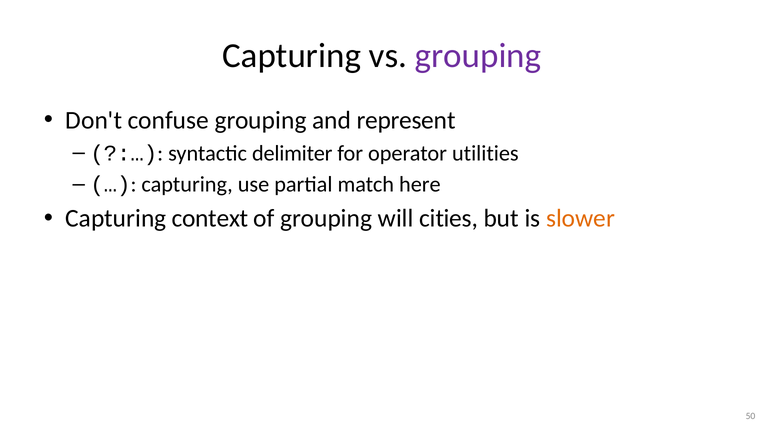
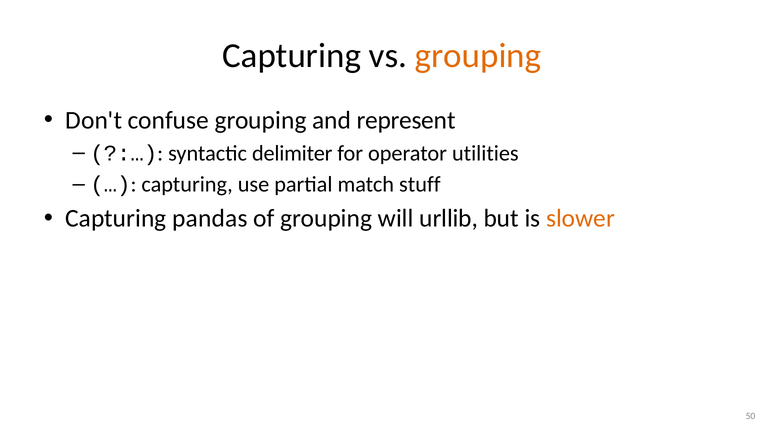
grouping at (478, 55) colour: purple -> orange
here: here -> stuff
context: context -> pandas
cities: cities -> urllib
